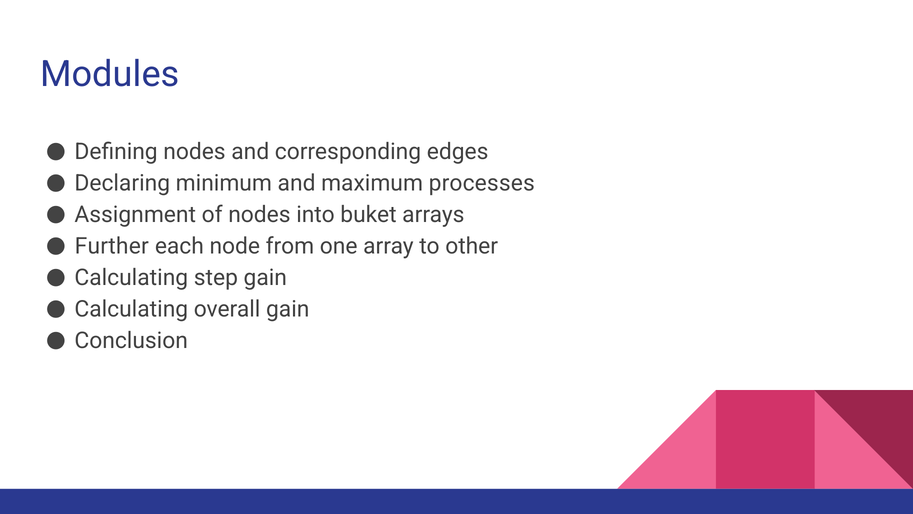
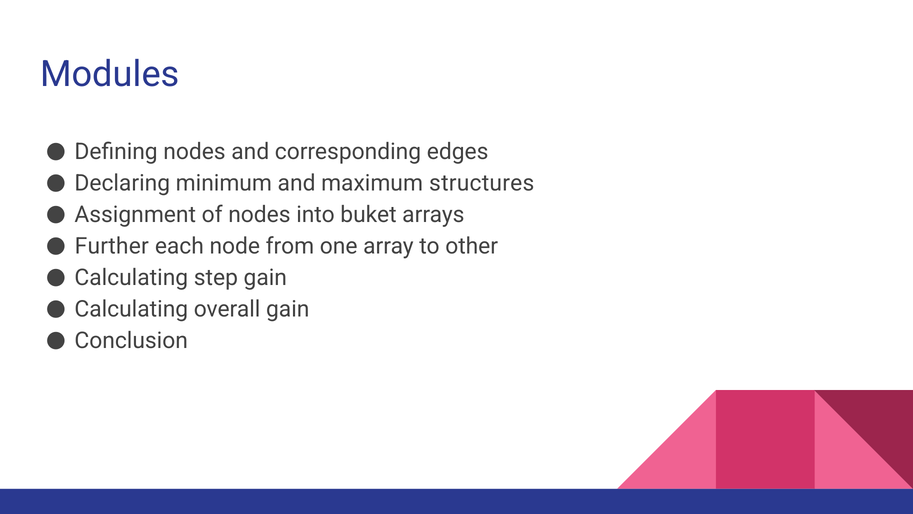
processes: processes -> structures
